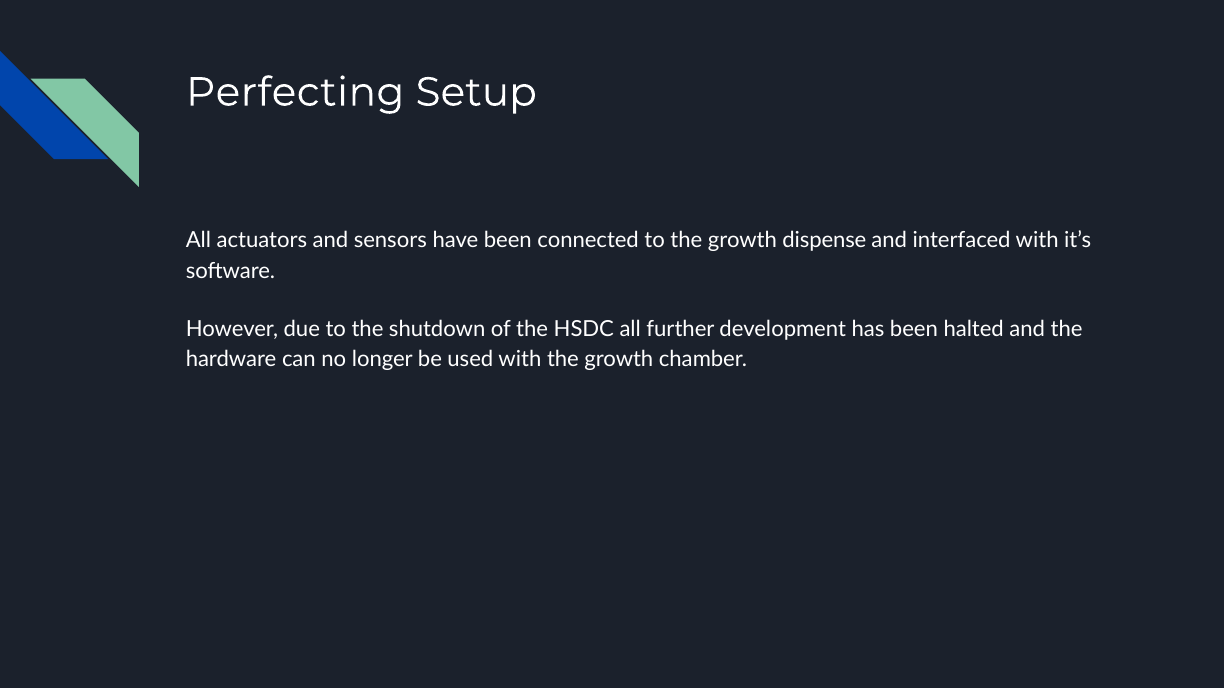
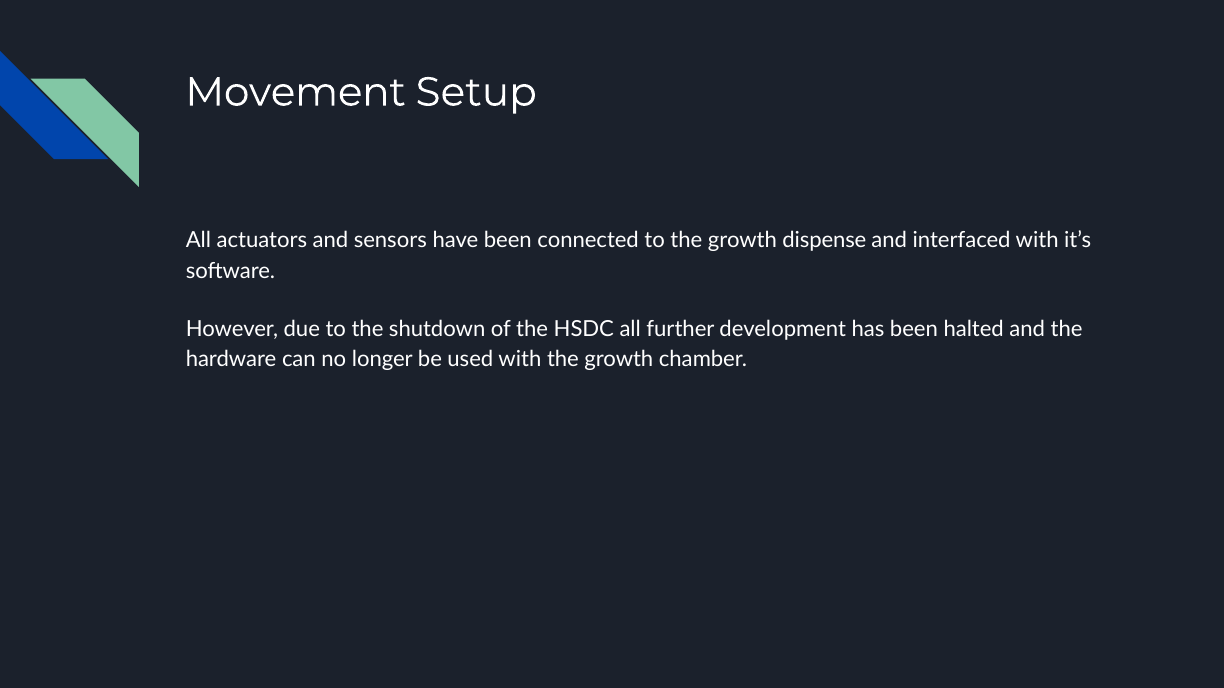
Perfecting: Perfecting -> Movement
